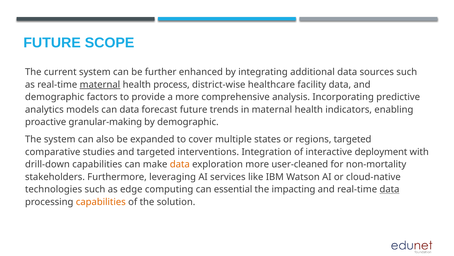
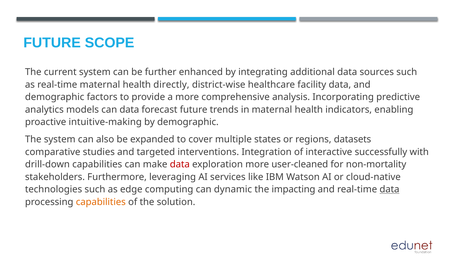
maternal at (100, 84) underline: present -> none
process: process -> directly
granular-making: granular-making -> intuitive-making
regions targeted: targeted -> datasets
deployment: deployment -> successfully
data at (180, 164) colour: orange -> red
essential: essential -> dynamic
